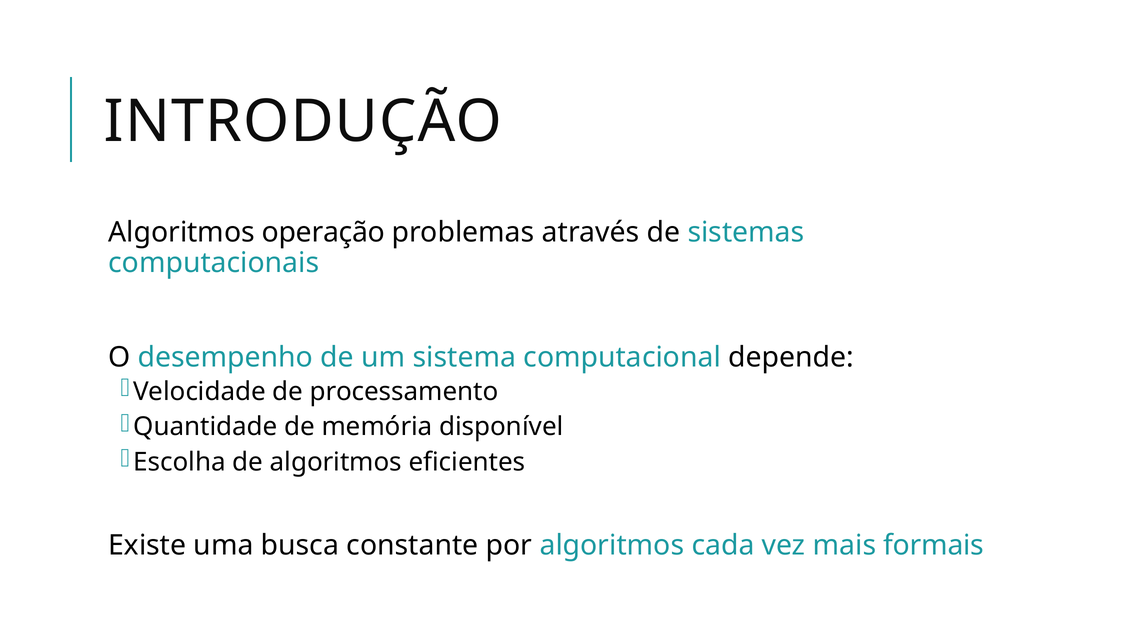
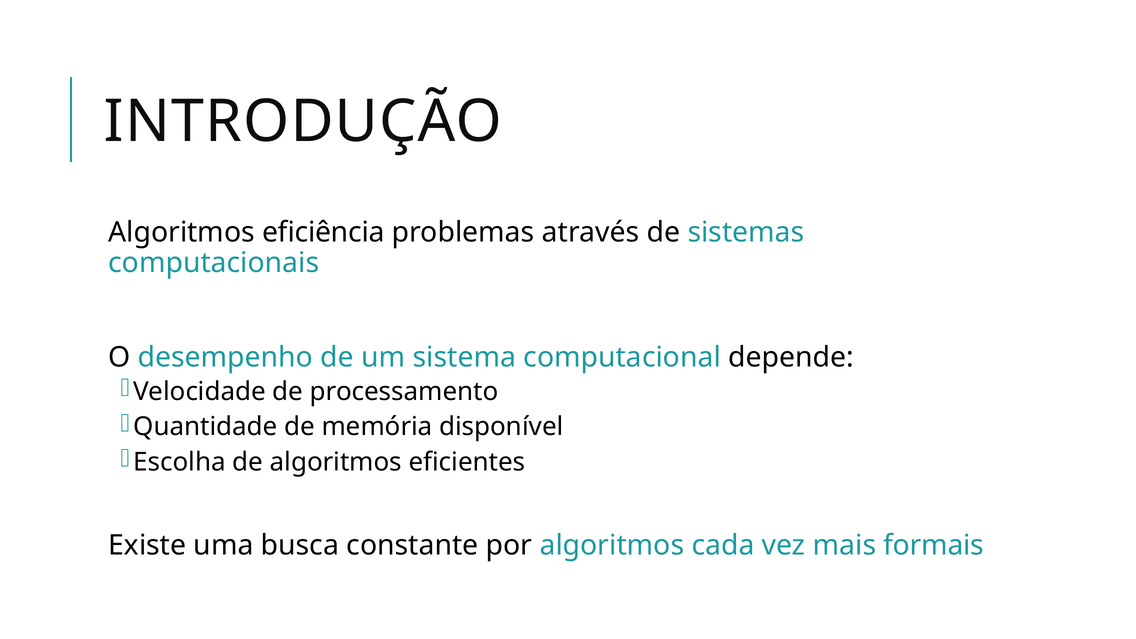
operação: operação -> eficiência
